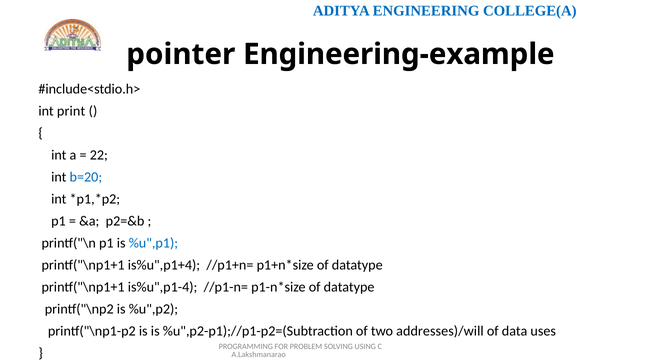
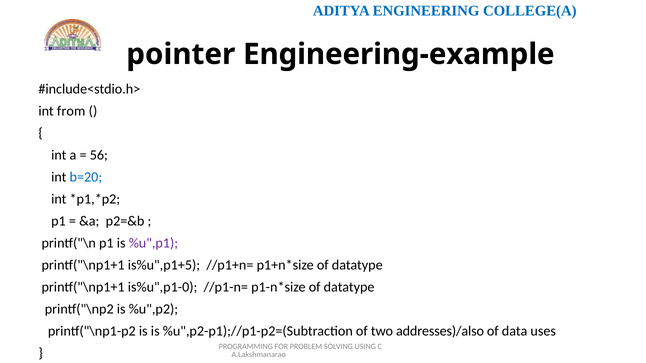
print: print -> from
22: 22 -> 56
%u",p1 colour: blue -> purple
is%u",p1+4: is%u",p1+4 -> is%u",p1+5
is%u",p1-4: is%u",p1-4 -> is%u",p1-0
addresses)/will: addresses)/will -> addresses)/also
